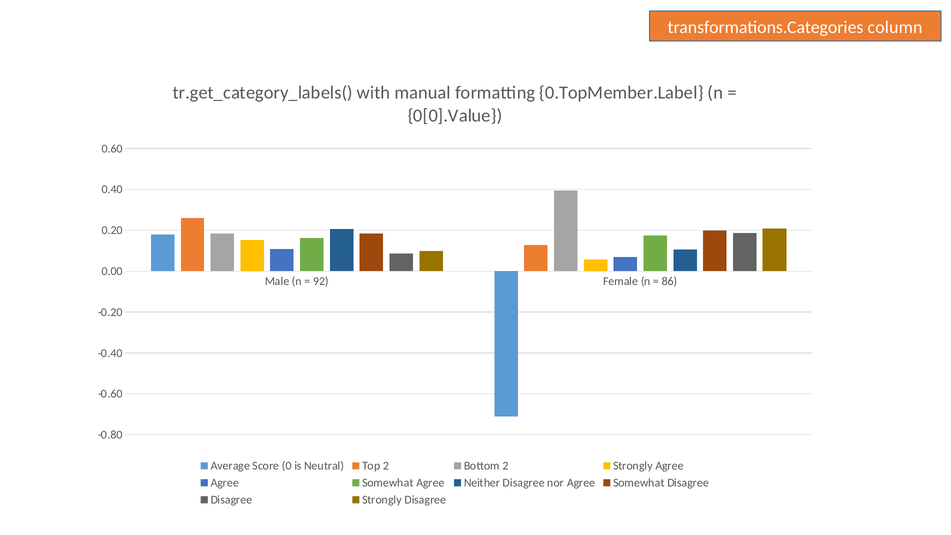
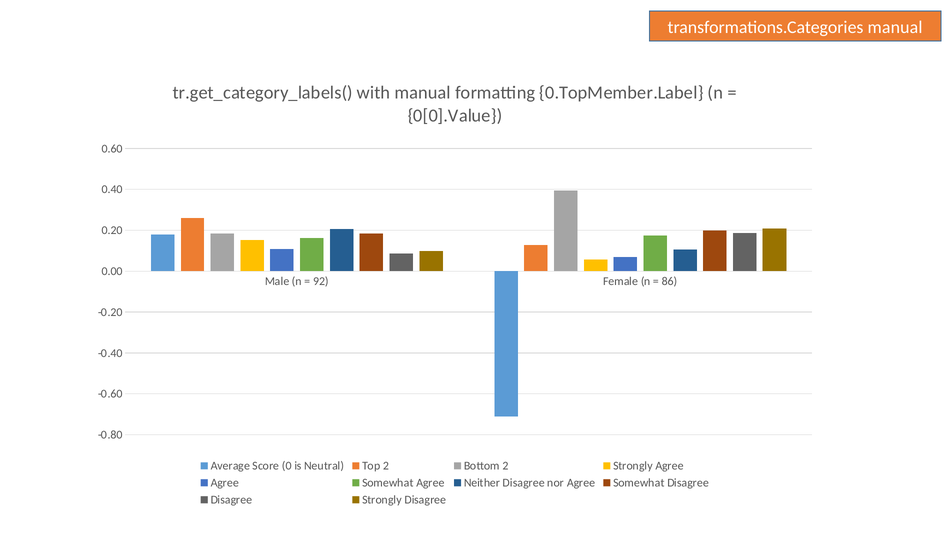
transformations.Categories column: column -> manual
